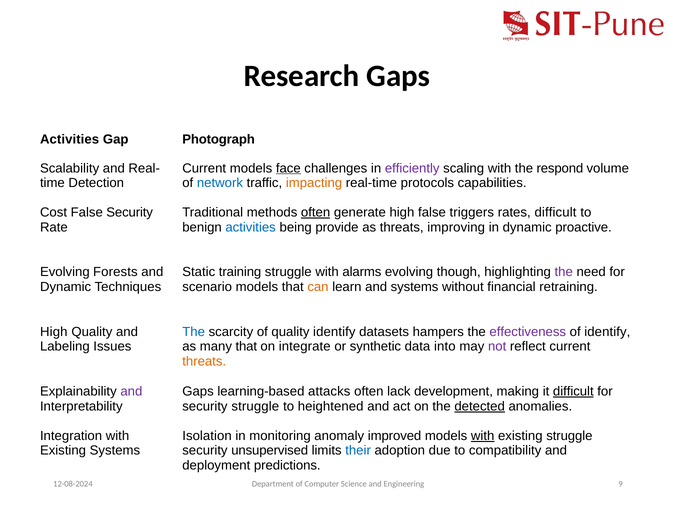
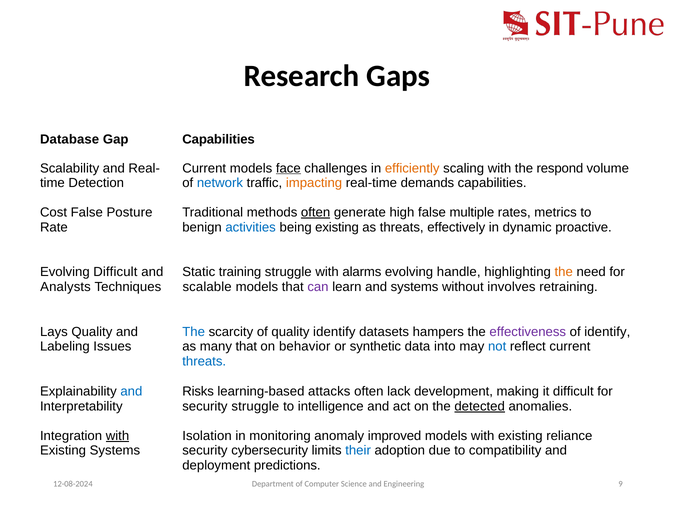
Activities at (70, 139): Activities -> Database
Gap Photograph: Photograph -> Capabilities
efficiently colour: purple -> orange
protocols: protocols -> demands
False Security: Security -> Posture
triggers: triggers -> multiple
rates difficult: difficult -> metrics
being provide: provide -> existing
improving: improving -> effectively
Evolving Forests: Forests -> Difficult
though: though -> handle
the at (564, 272) colour: purple -> orange
Dynamic at (66, 287): Dynamic -> Analysts
scenario: scenario -> scalable
can colour: orange -> purple
financial: financial -> involves
High at (54, 332): High -> Lays
integrate: integrate -> behavior
not colour: purple -> blue
threats at (204, 361) colour: orange -> blue
and at (131, 391) colour: purple -> blue
Gaps at (198, 391): Gaps -> Risks
difficult at (573, 391) underline: present -> none
heightened: heightened -> intelligence
with at (117, 436) underline: none -> present
with at (483, 436) underline: present -> none
existing struggle: struggle -> reliance
unsupervised: unsupervised -> cybersecurity
